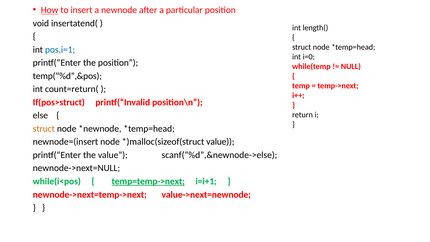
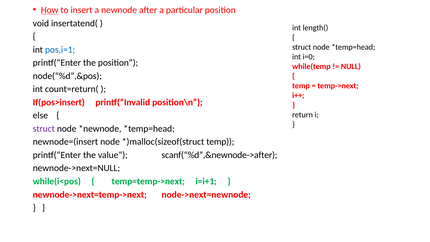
temp(“%d”,&pos: temp(“%d”,&pos -> node(“%d”,&pos
If(pos>struct: If(pos>struct -> If(pos>insert
struct at (44, 129) colour: orange -> purple
value at (220, 142): value -> temp
scanf(“%d”,&newnode->else: scanf(“%d”,&newnode->else -> scanf(“%d”,&newnode->after
temp=temp->next underline: present -> none
value->next=newnode: value->next=newnode -> node->next=newnode
